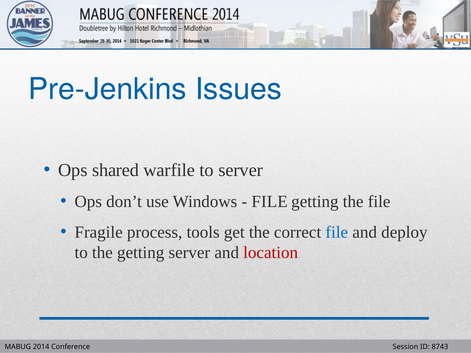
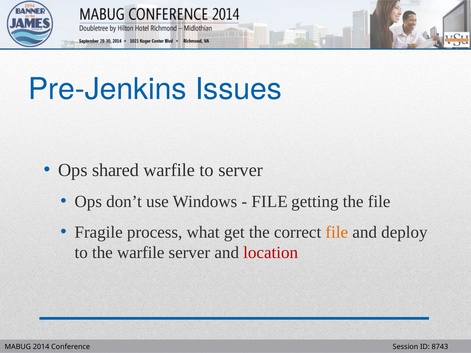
tools: tools -> what
file at (337, 232) colour: blue -> orange
the getting: getting -> warfile
